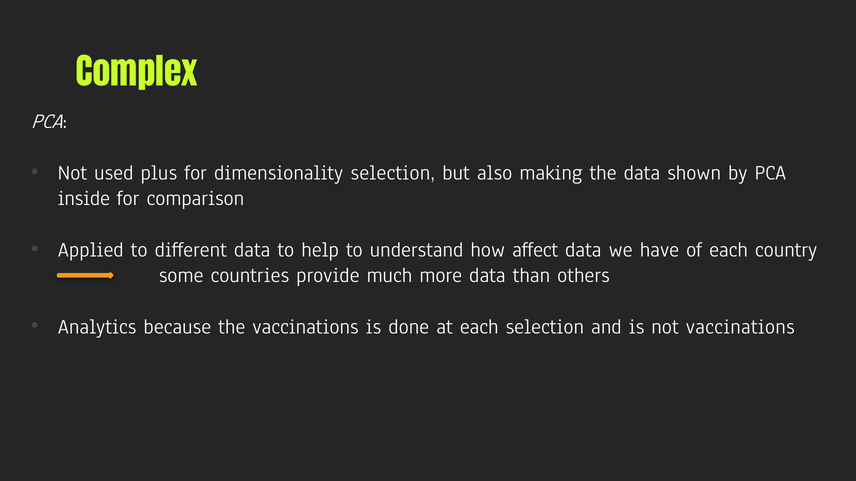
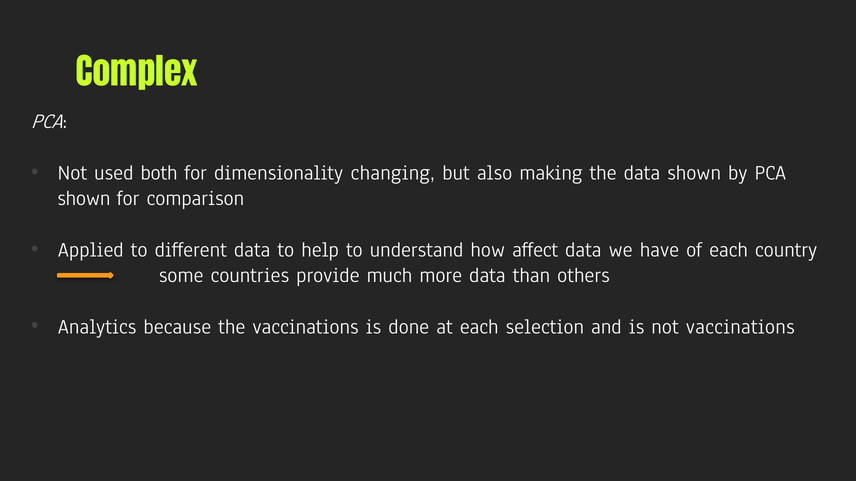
plus: plus -> both
dimensionality selection: selection -> changing
inside at (84, 199): inside -> shown
